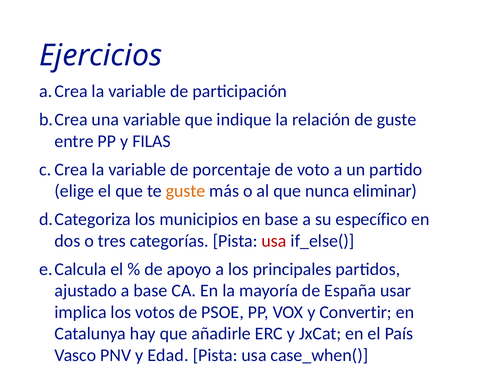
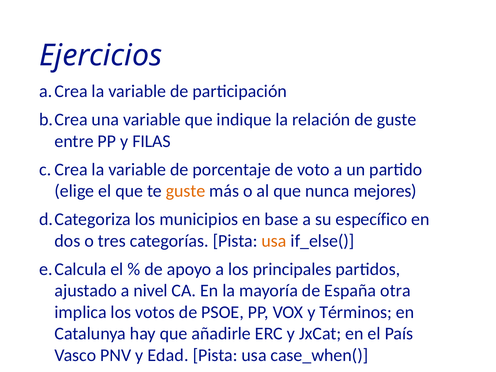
eliminar: eliminar -> mejores
usa at (274, 241) colour: red -> orange
a base: base -> nivel
usar: usar -> otra
Convertir: Convertir -> Términos
